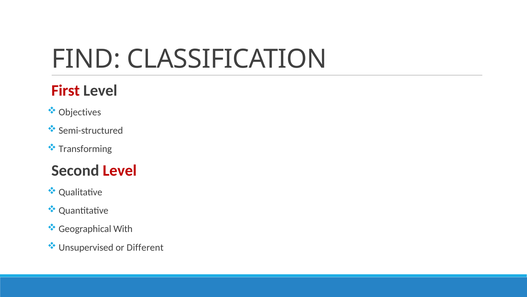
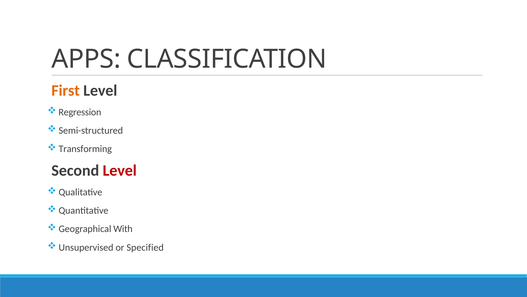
FIND: FIND -> APPS
First colour: red -> orange
Objectives: Objectives -> Regression
Different: Different -> Specified
